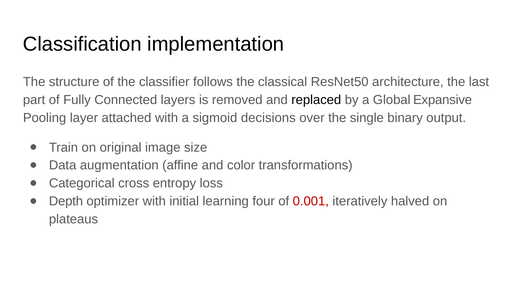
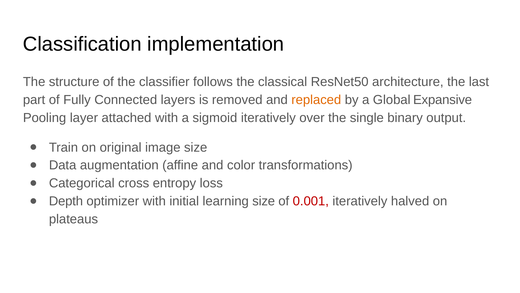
replaced colour: black -> orange
sigmoid decisions: decisions -> iteratively
learning four: four -> size
